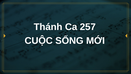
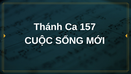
257: 257 -> 157
